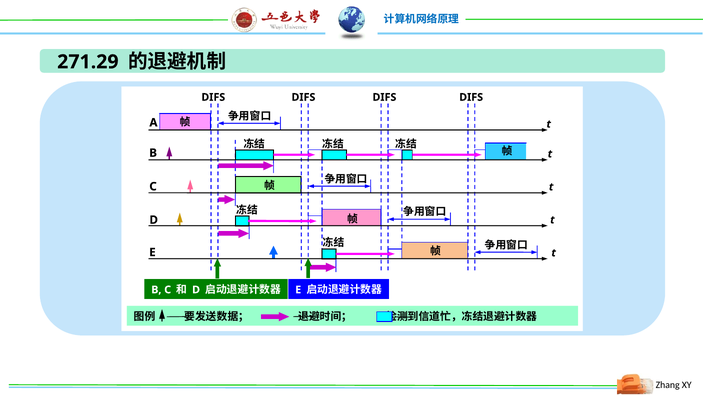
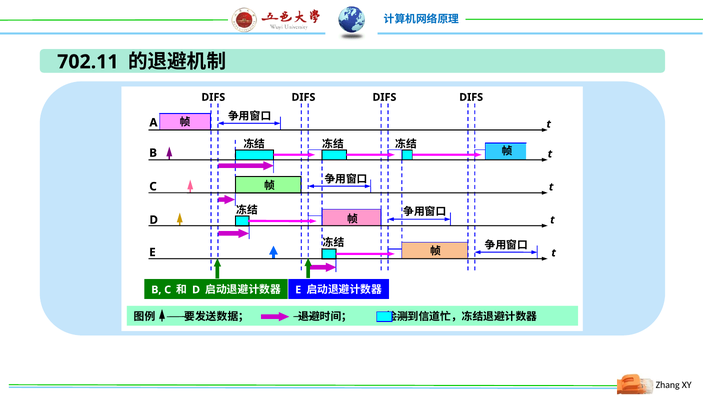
271.29: 271.29 -> 702.11
